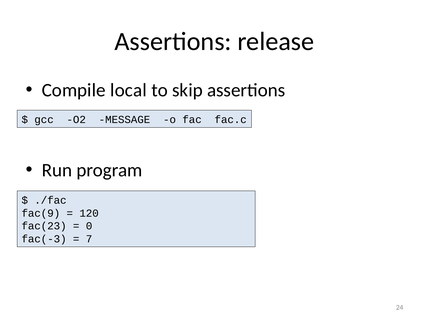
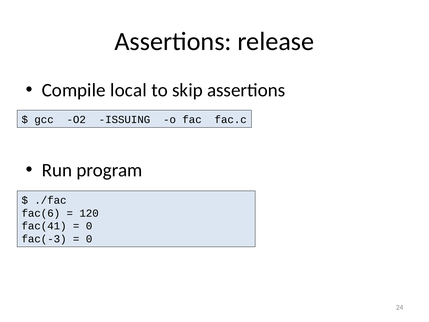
MESSAGE: MESSAGE -> ISSUING
fac(9: fac(9 -> fac(6
fac(23: fac(23 -> fac(41
7 at (89, 239): 7 -> 0
